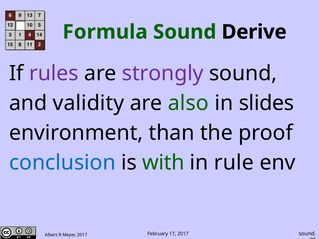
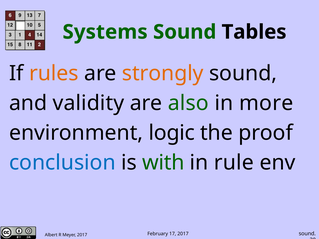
Formula: Formula -> Systems
Derive: Derive -> Tables
rules colour: purple -> orange
strongly colour: purple -> orange
slides: slides -> more
than: than -> logic
